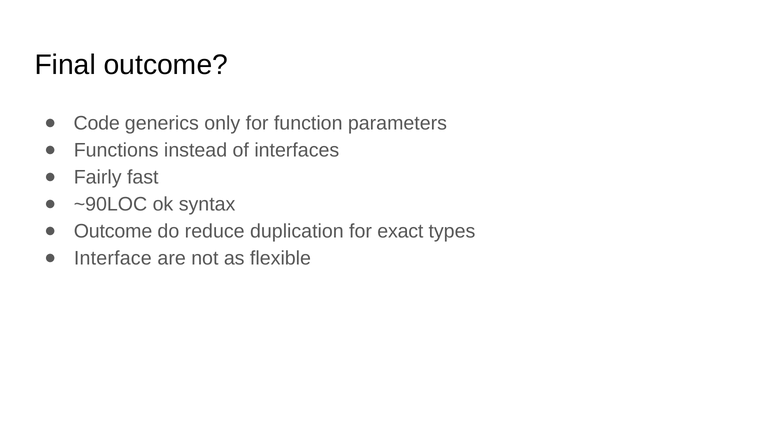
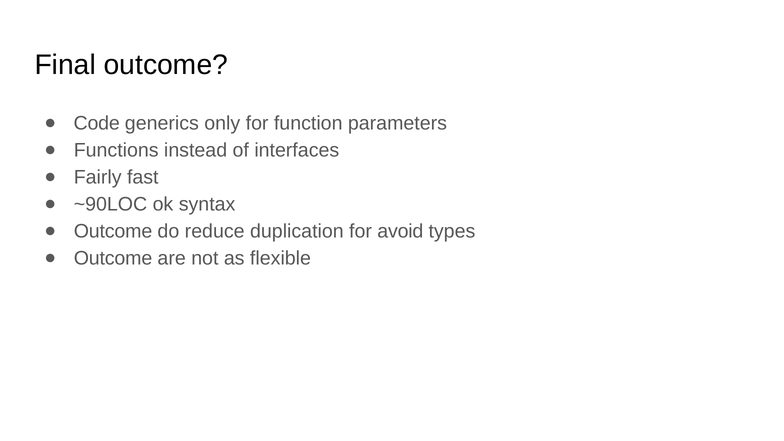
exact: exact -> avoid
Interface at (113, 258): Interface -> Outcome
